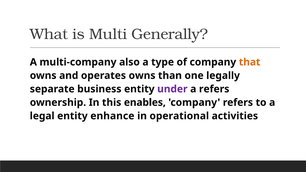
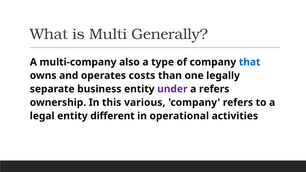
that colour: orange -> blue
operates owns: owns -> costs
enables: enables -> various
enhance: enhance -> different
